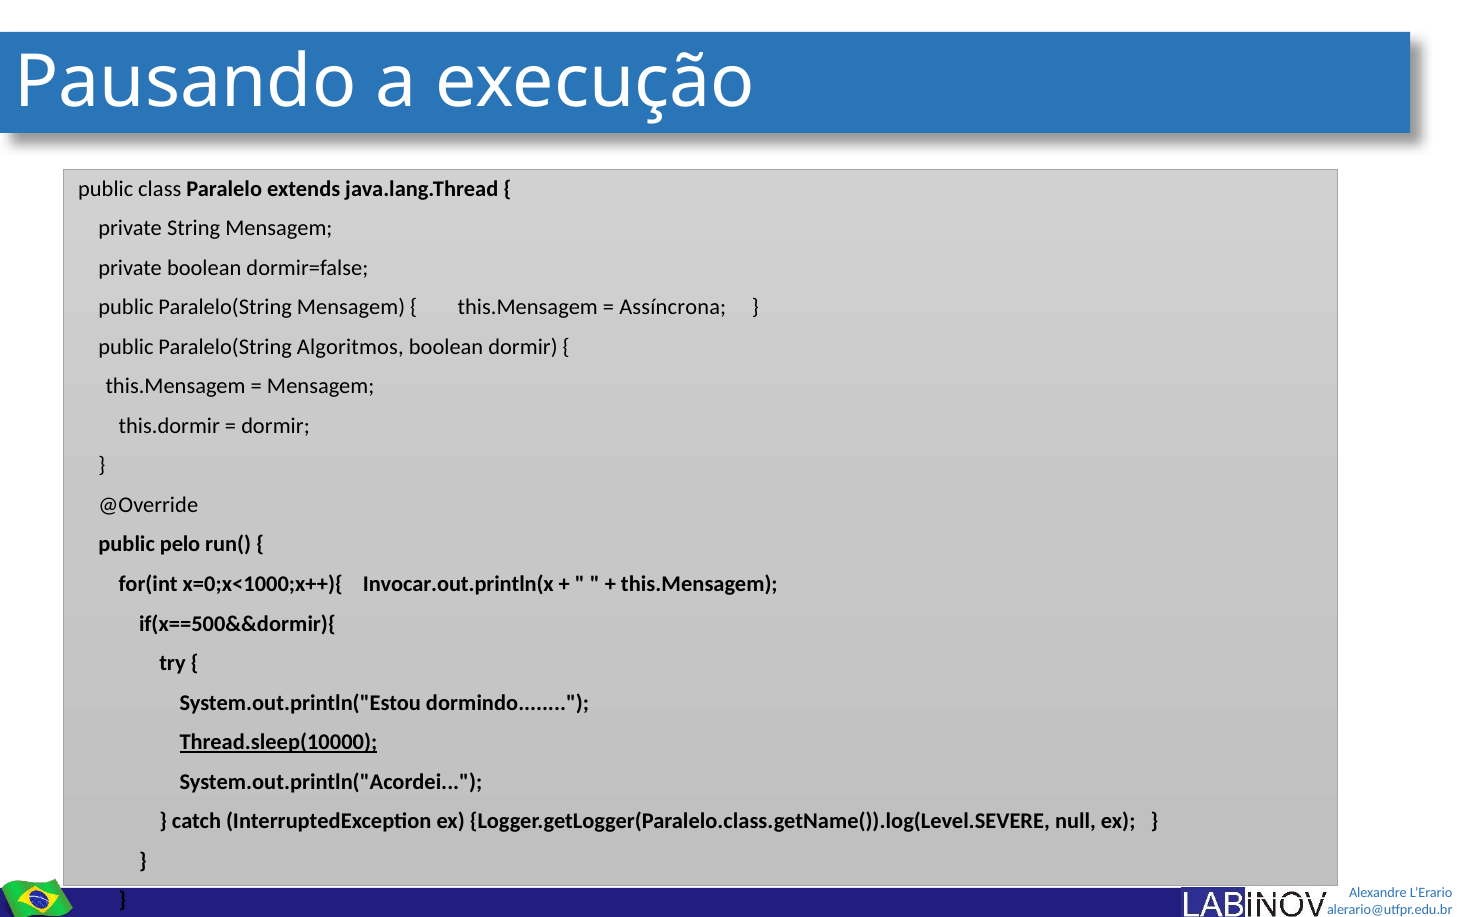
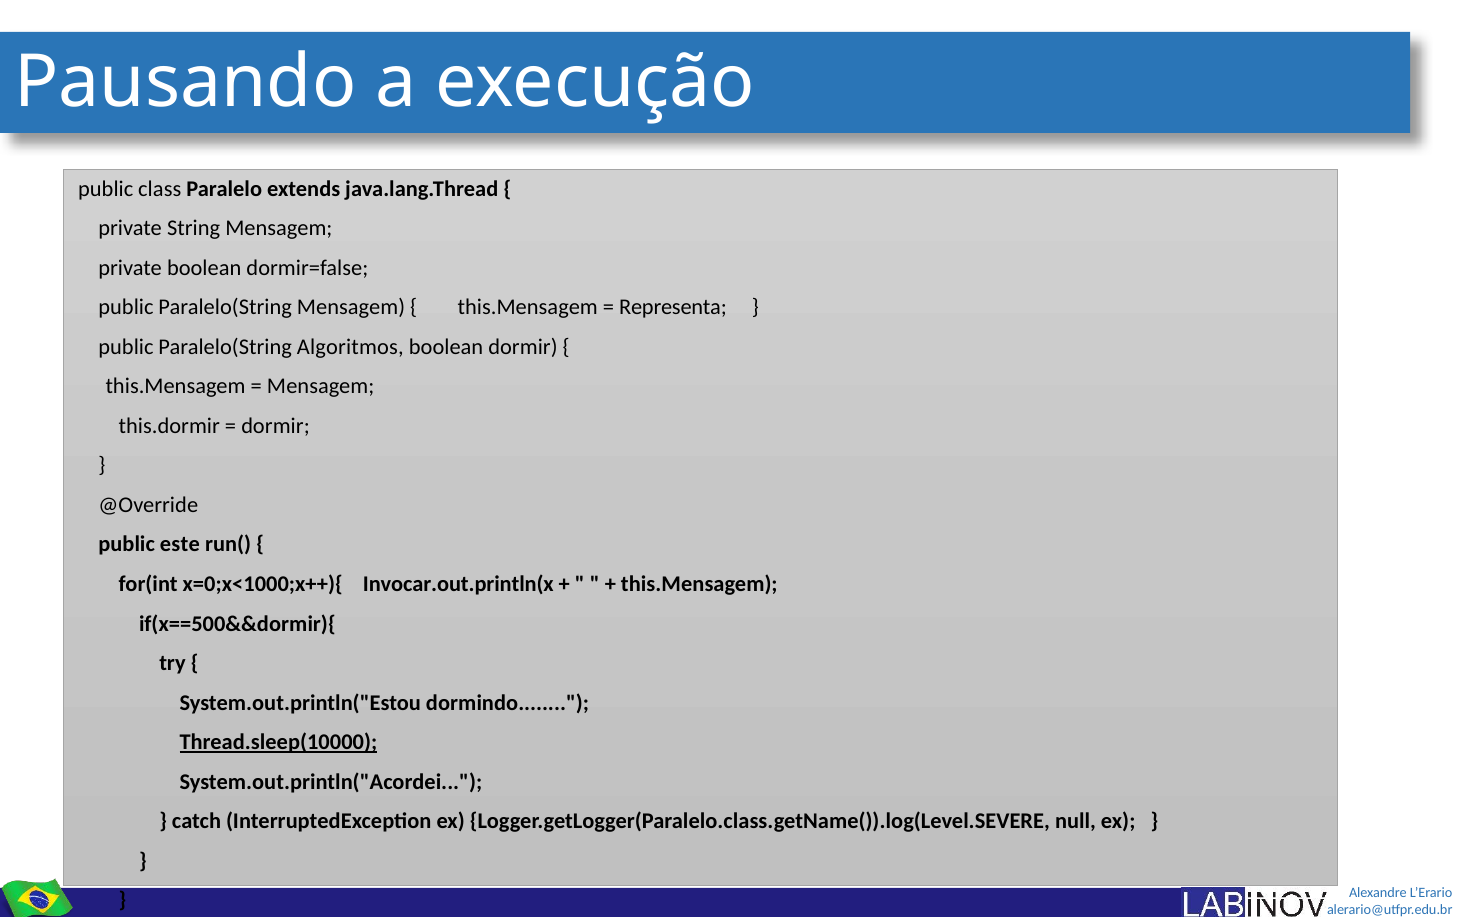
Assíncrona: Assíncrona -> Representa
pelo: pelo -> este
